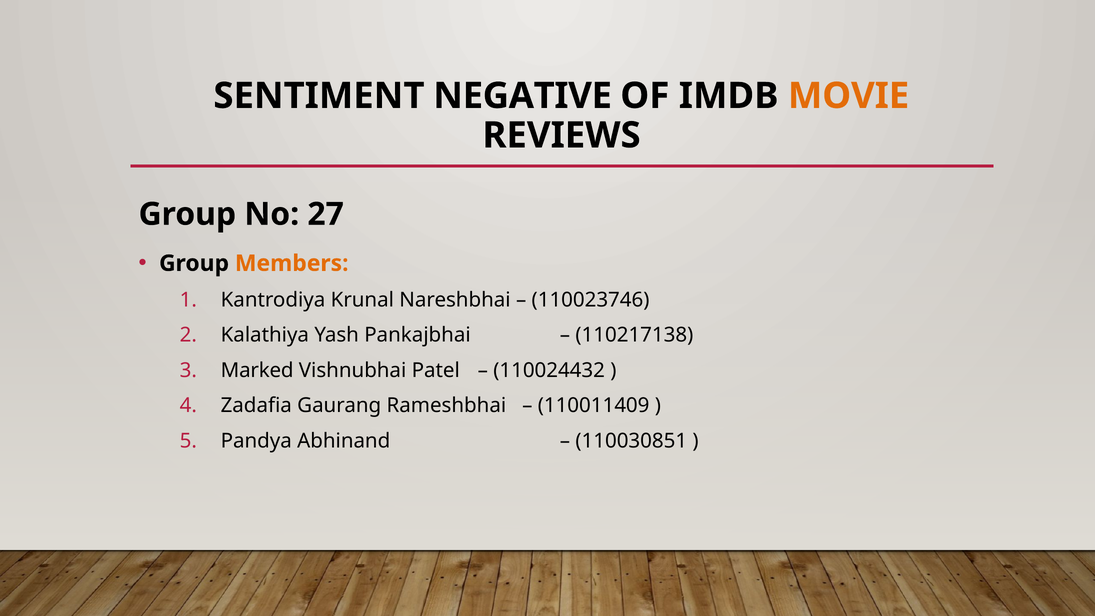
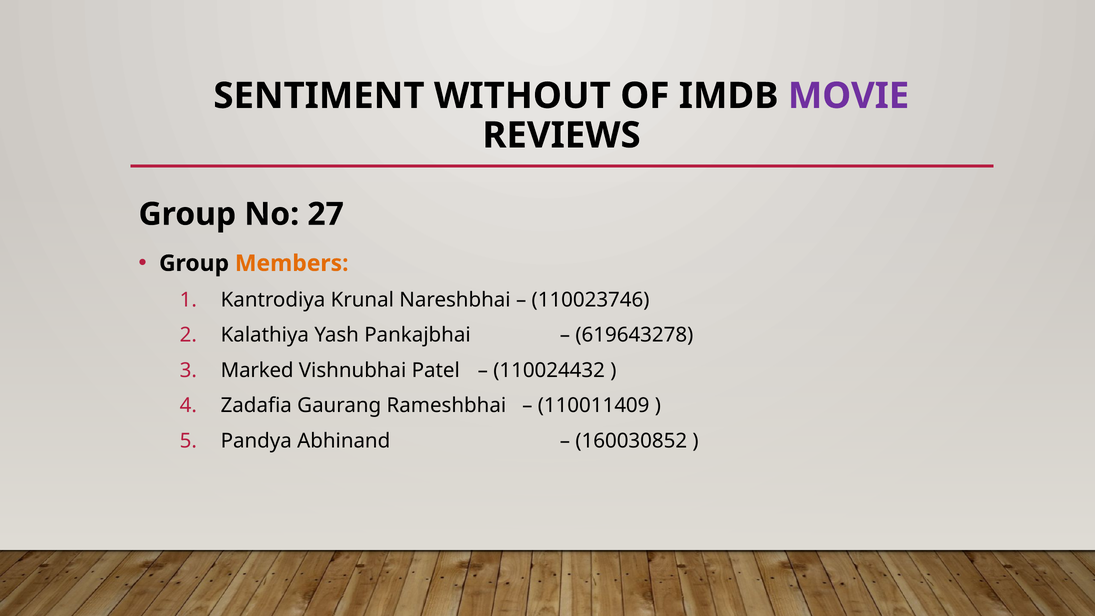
NEGATIVE: NEGATIVE -> WITHOUT
MOVIE colour: orange -> purple
110217138: 110217138 -> 619643278
110030851: 110030851 -> 160030852
